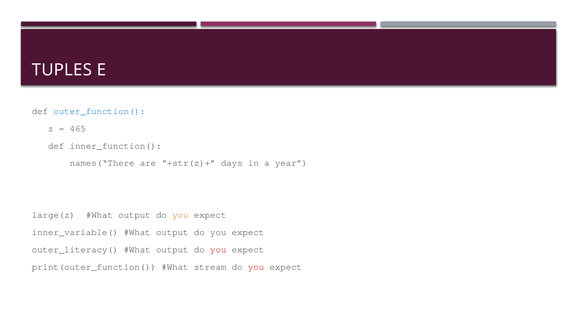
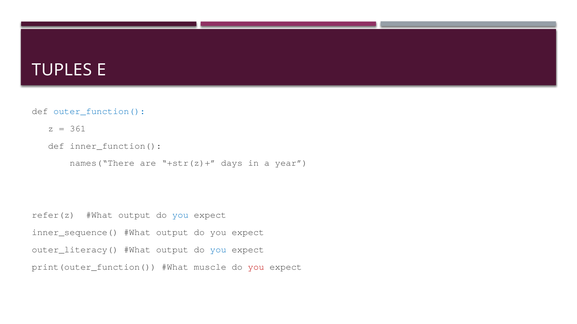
465: 465 -> 361
large(z: large(z -> refer(z
you at (180, 215) colour: orange -> blue
inner_variable(: inner_variable( -> inner_sequence(
you at (218, 250) colour: red -> blue
stream: stream -> muscle
